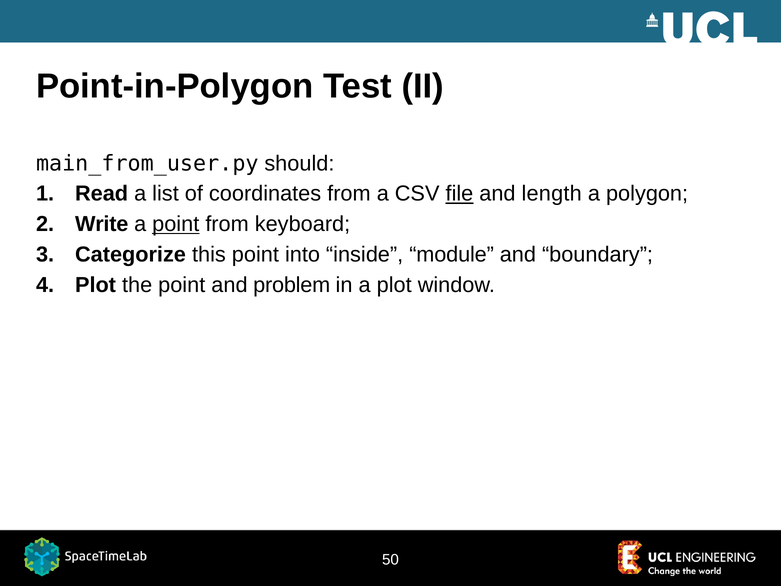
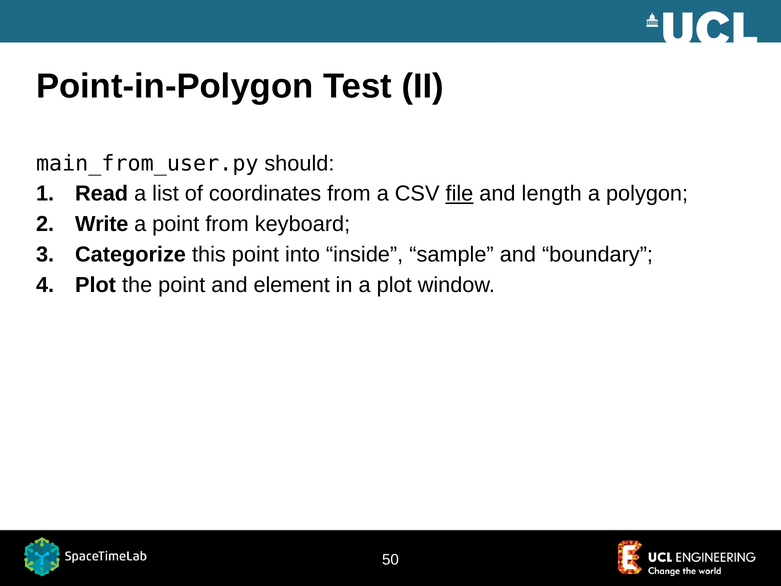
point at (176, 224) underline: present -> none
module: module -> sample
problem: problem -> element
